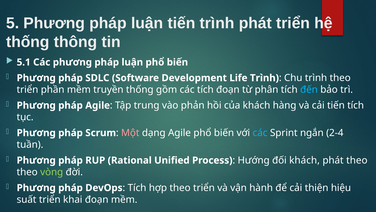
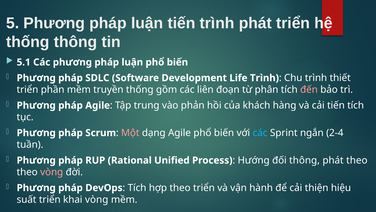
trình theo: theo -> thiết
các tích: tích -> liên
đến colour: light blue -> pink
đối khách: khách -> thông
vòng at (52, 172) colour: light green -> pink
khai đoạn: đoạn -> vòng
